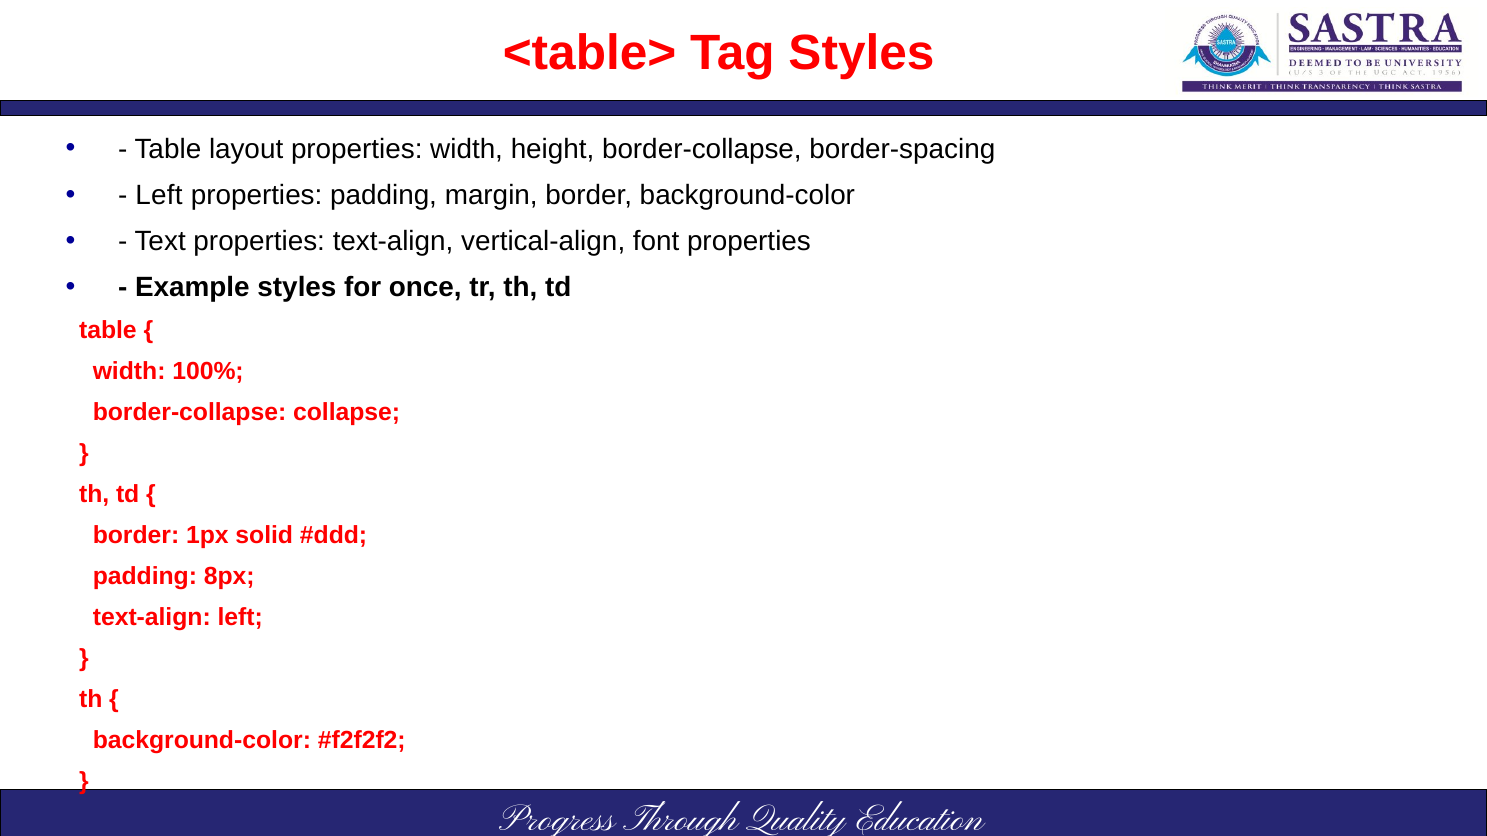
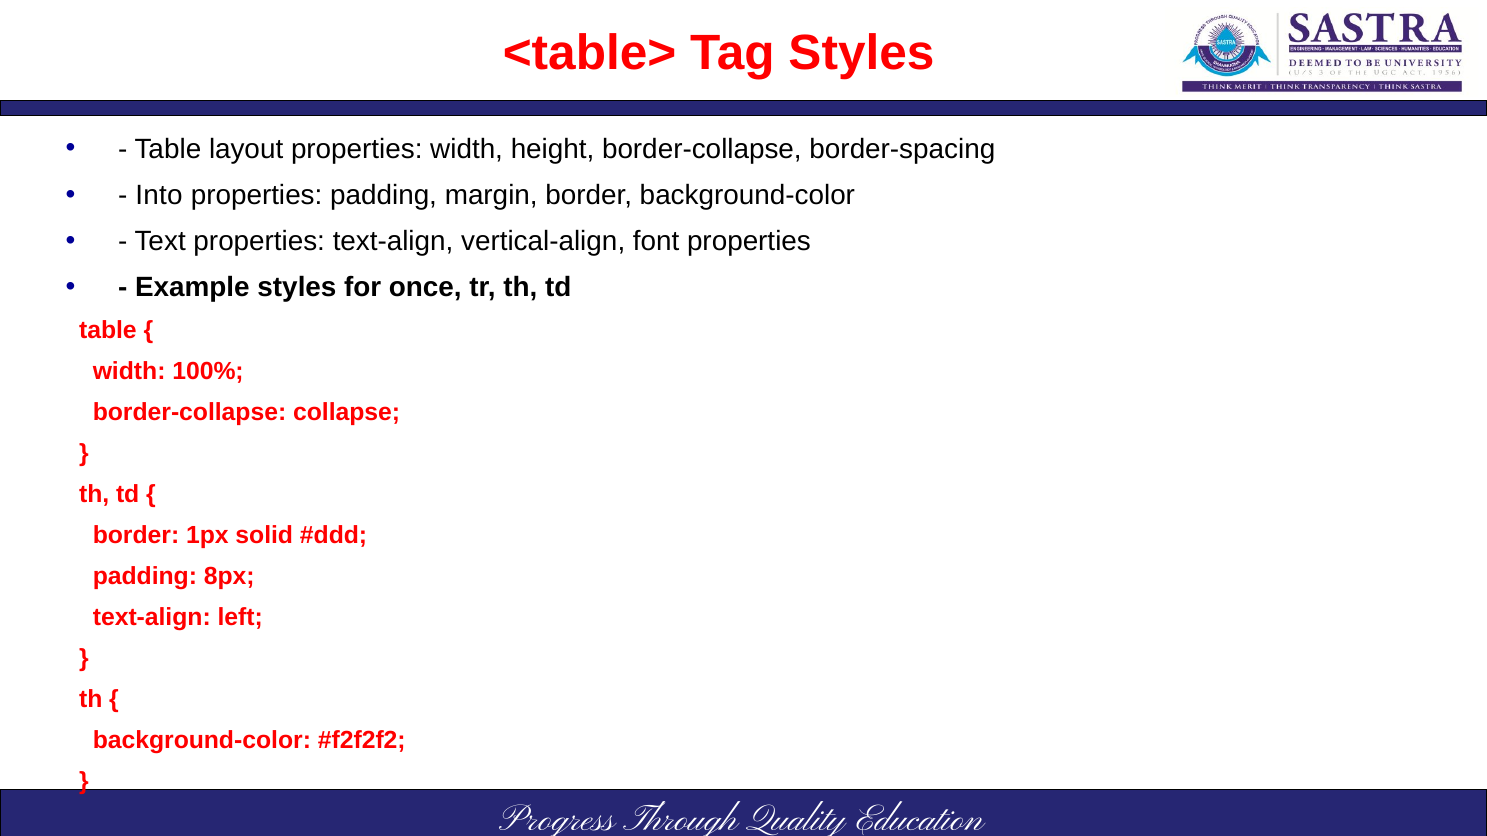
Left at (159, 195): Left -> Into
